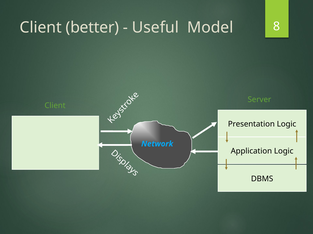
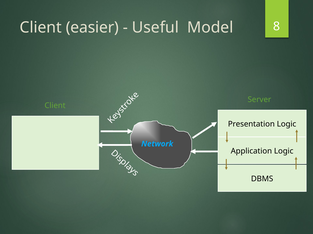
better: better -> easier
